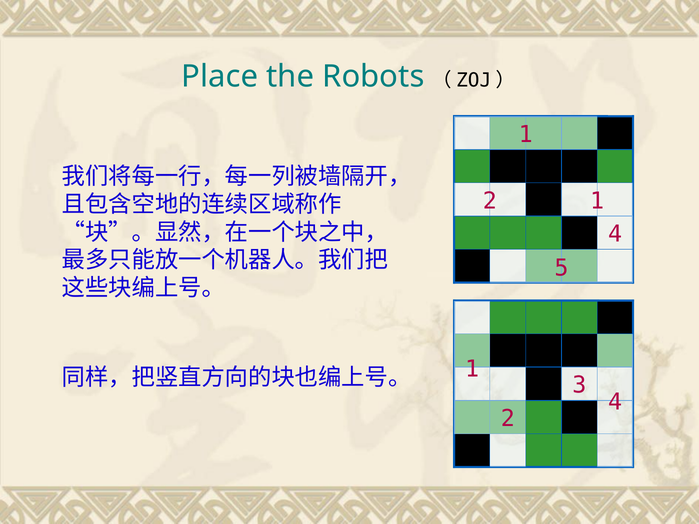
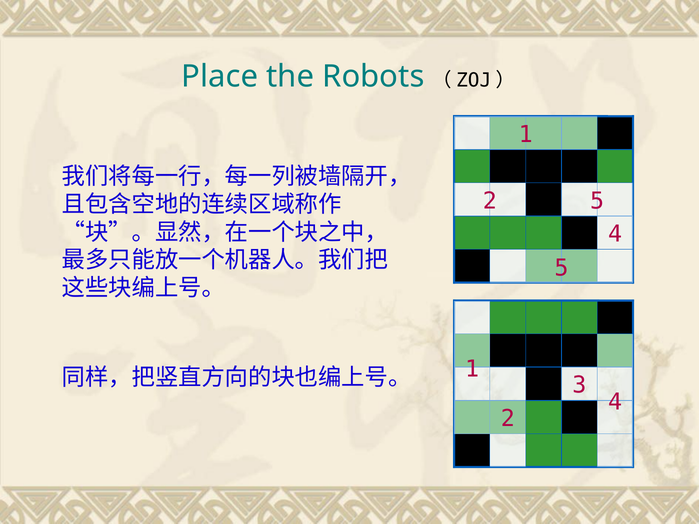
2 1: 1 -> 5
